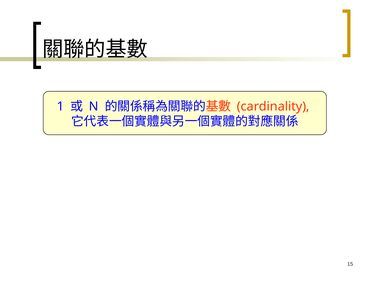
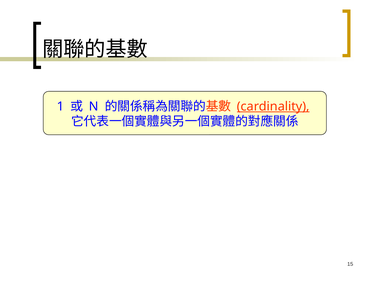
cardinality underline: none -> present
